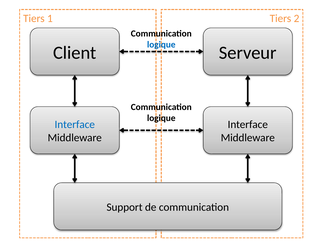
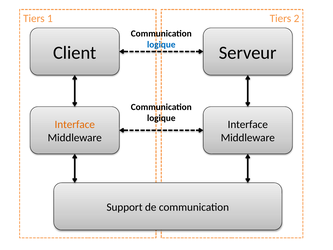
Interface at (75, 124) colour: blue -> orange
